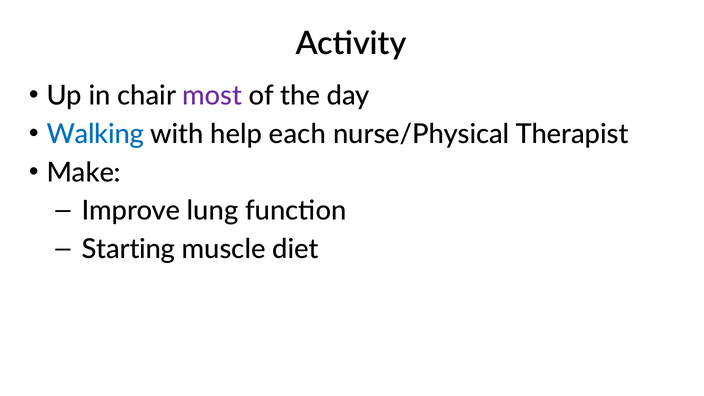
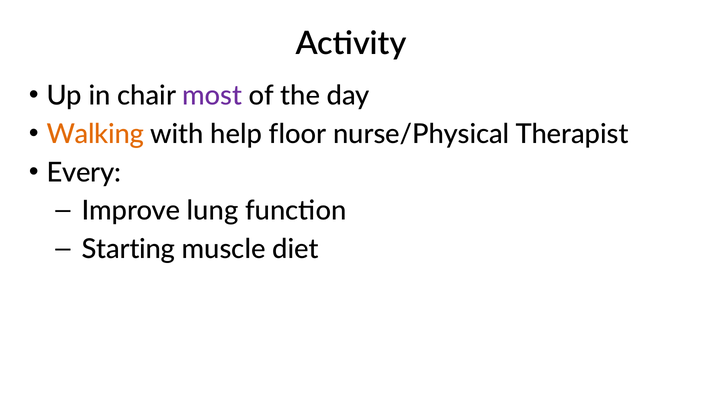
Walking colour: blue -> orange
each: each -> floor
Make: Make -> Every
